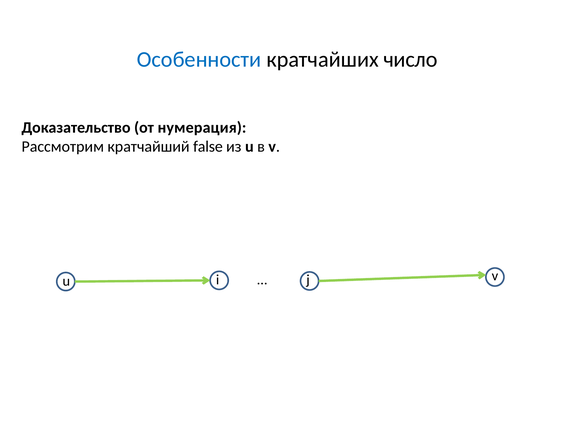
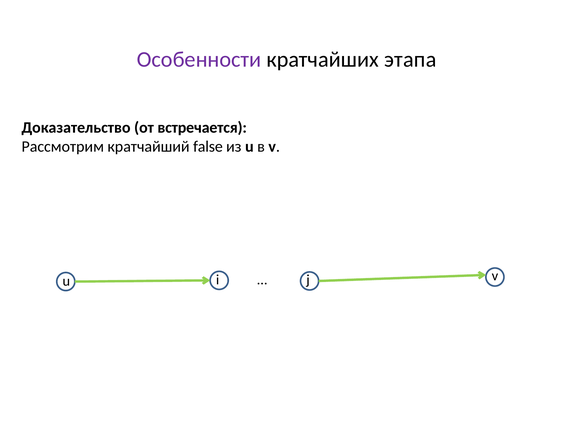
Особенности colour: blue -> purple
число: число -> этапа
нумерация: нумерация -> встречается
